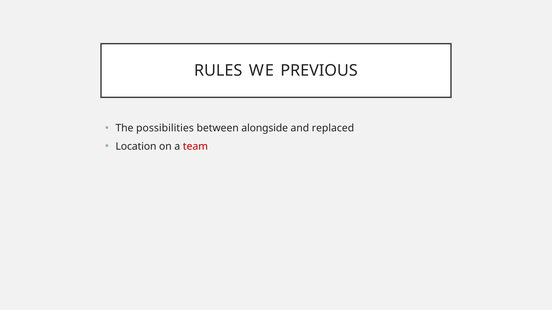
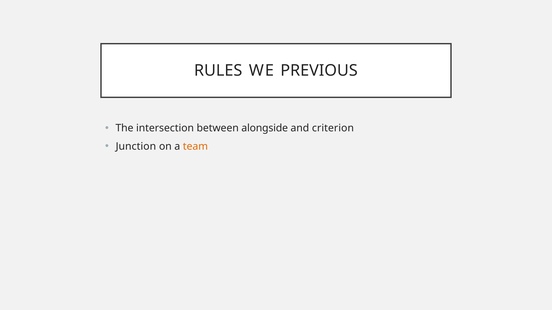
possibilities: possibilities -> intersection
replaced: replaced -> criterion
Location: Location -> Junction
team colour: red -> orange
